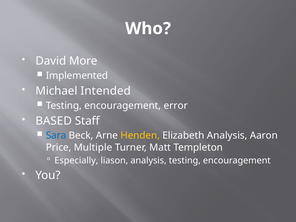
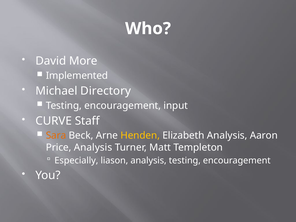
Intended: Intended -> Directory
error: error -> input
BASED: BASED -> CURVE
Sara colour: blue -> orange
Price Multiple: Multiple -> Analysis
